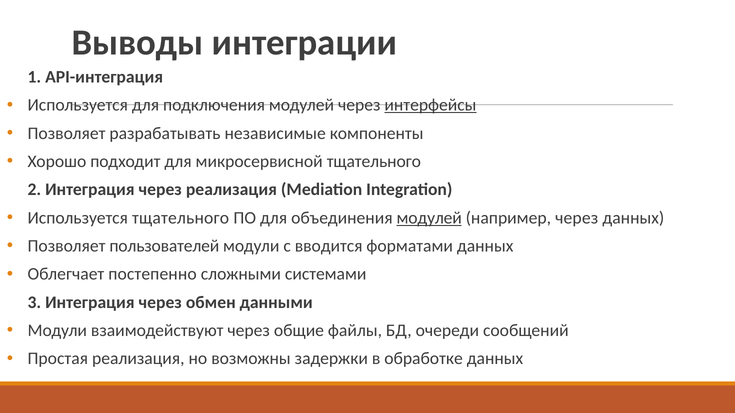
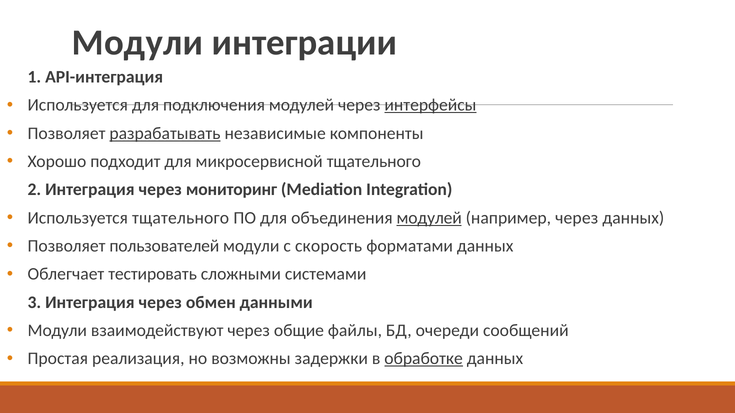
Выводы at (138, 43): Выводы -> Модули
разрабатывать underline: none -> present
через реализация: реализация -> мониторинг
вводится: вводится -> скорость
постепенно: постепенно -> тестировать
обработке underline: none -> present
